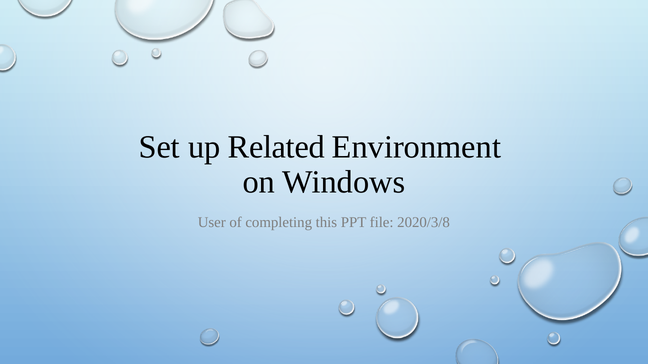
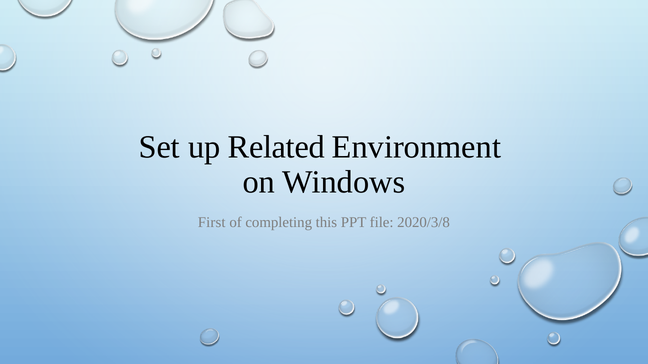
User: User -> First
